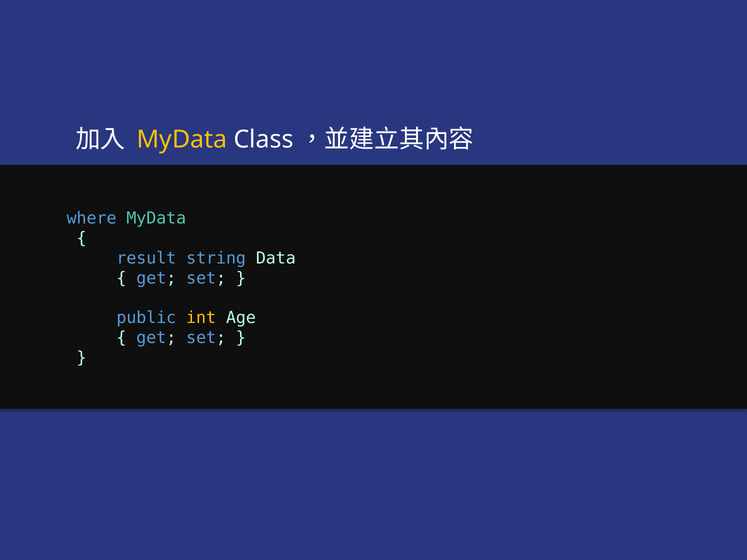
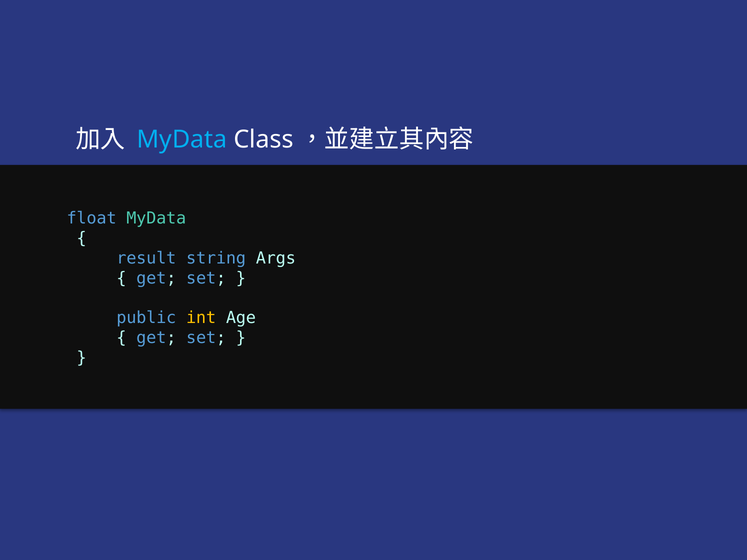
MyData at (182, 140) colour: yellow -> light blue
where: where -> float
Data: Data -> Args
